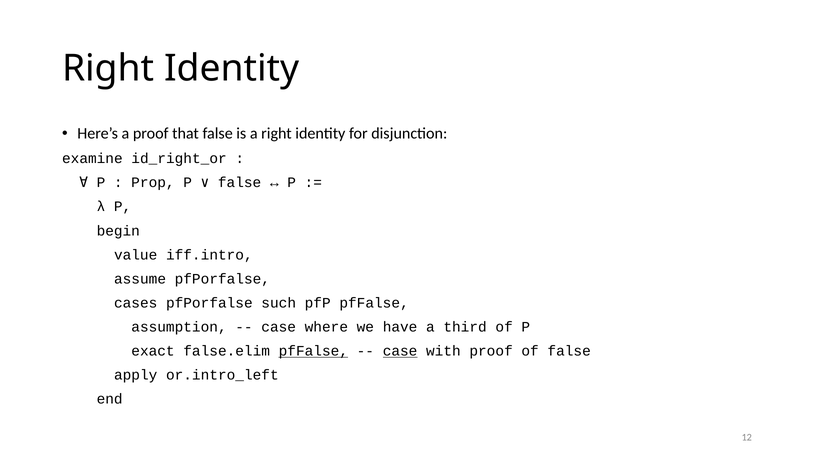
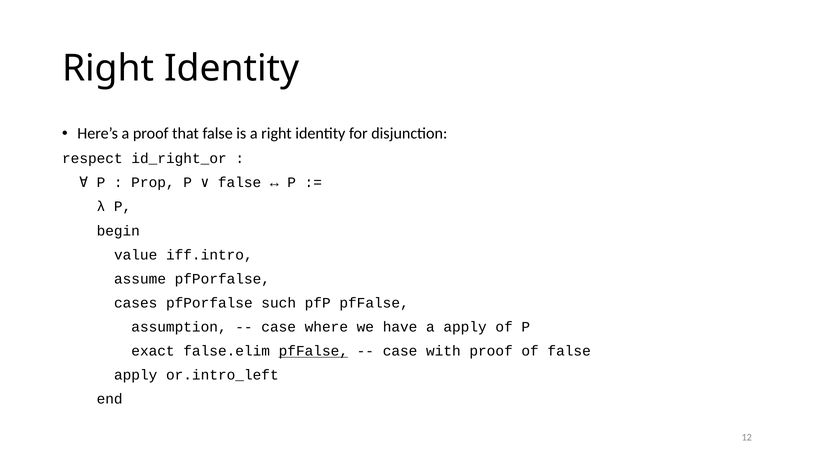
examine: examine -> respect
a third: third -> apply
case at (400, 351) underline: present -> none
